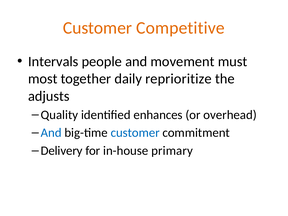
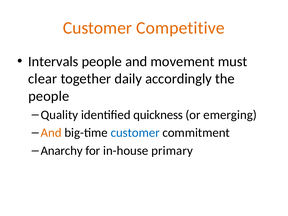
most: most -> clear
reprioritize: reprioritize -> accordingly
adjusts at (49, 96): adjusts -> people
enhances: enhances -> quickness
overhead: overhead -> emerging
And at (51, 133) colour: blue -> orange
Delivery: Delivery -> Anarchy
